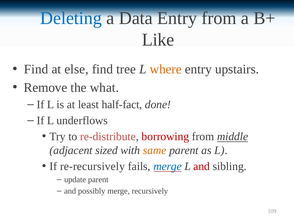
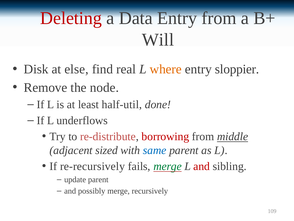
Deleting colour: blue -> red
Like: Like -> Will
Find at (36, 69): Find -> Disk
tree: tree -> real
upstairs: upstairs -> sloppier
what: what -> node
half-fact: half-fact -> half-util
same colour: orange -> blue
merge at (168, 166) colour: blue -> green
